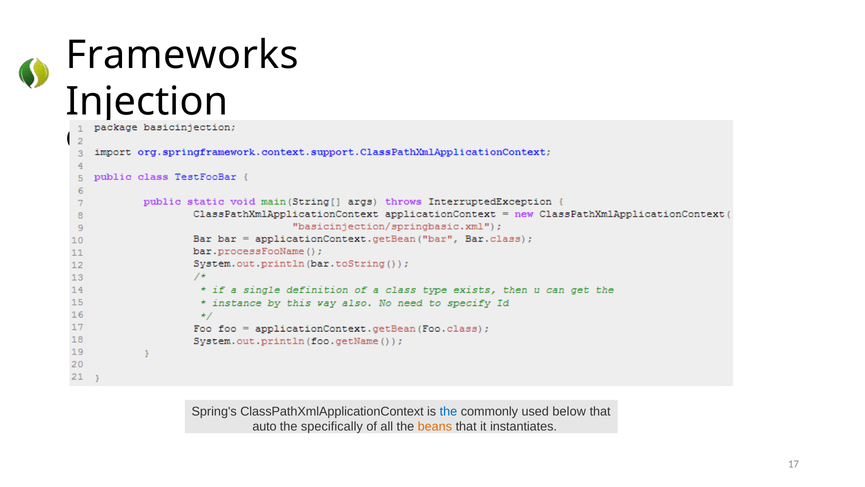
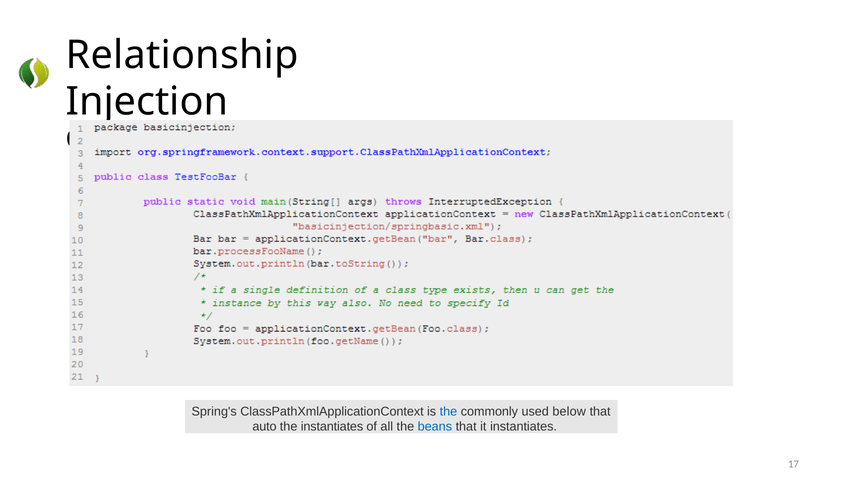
Frameworks: Frameworks -> Relationship
the specifically: specifically -> instantiates
beans colour: orange -> blue
